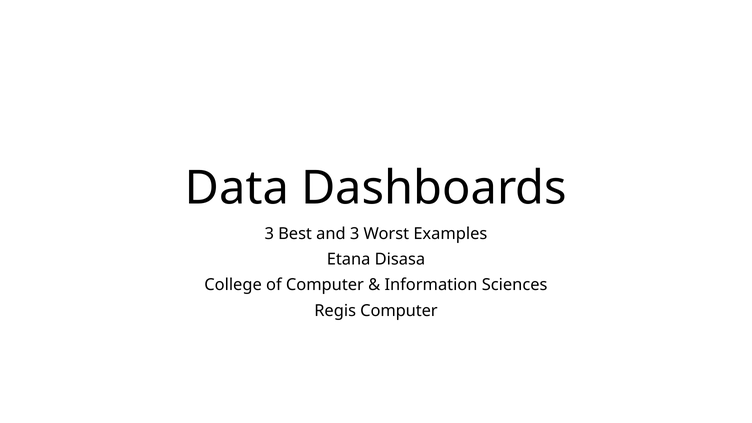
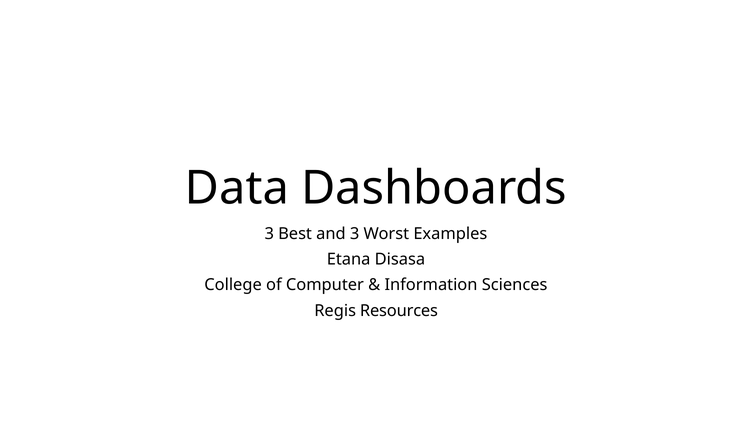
Regis Computer: Computer -> Resources
